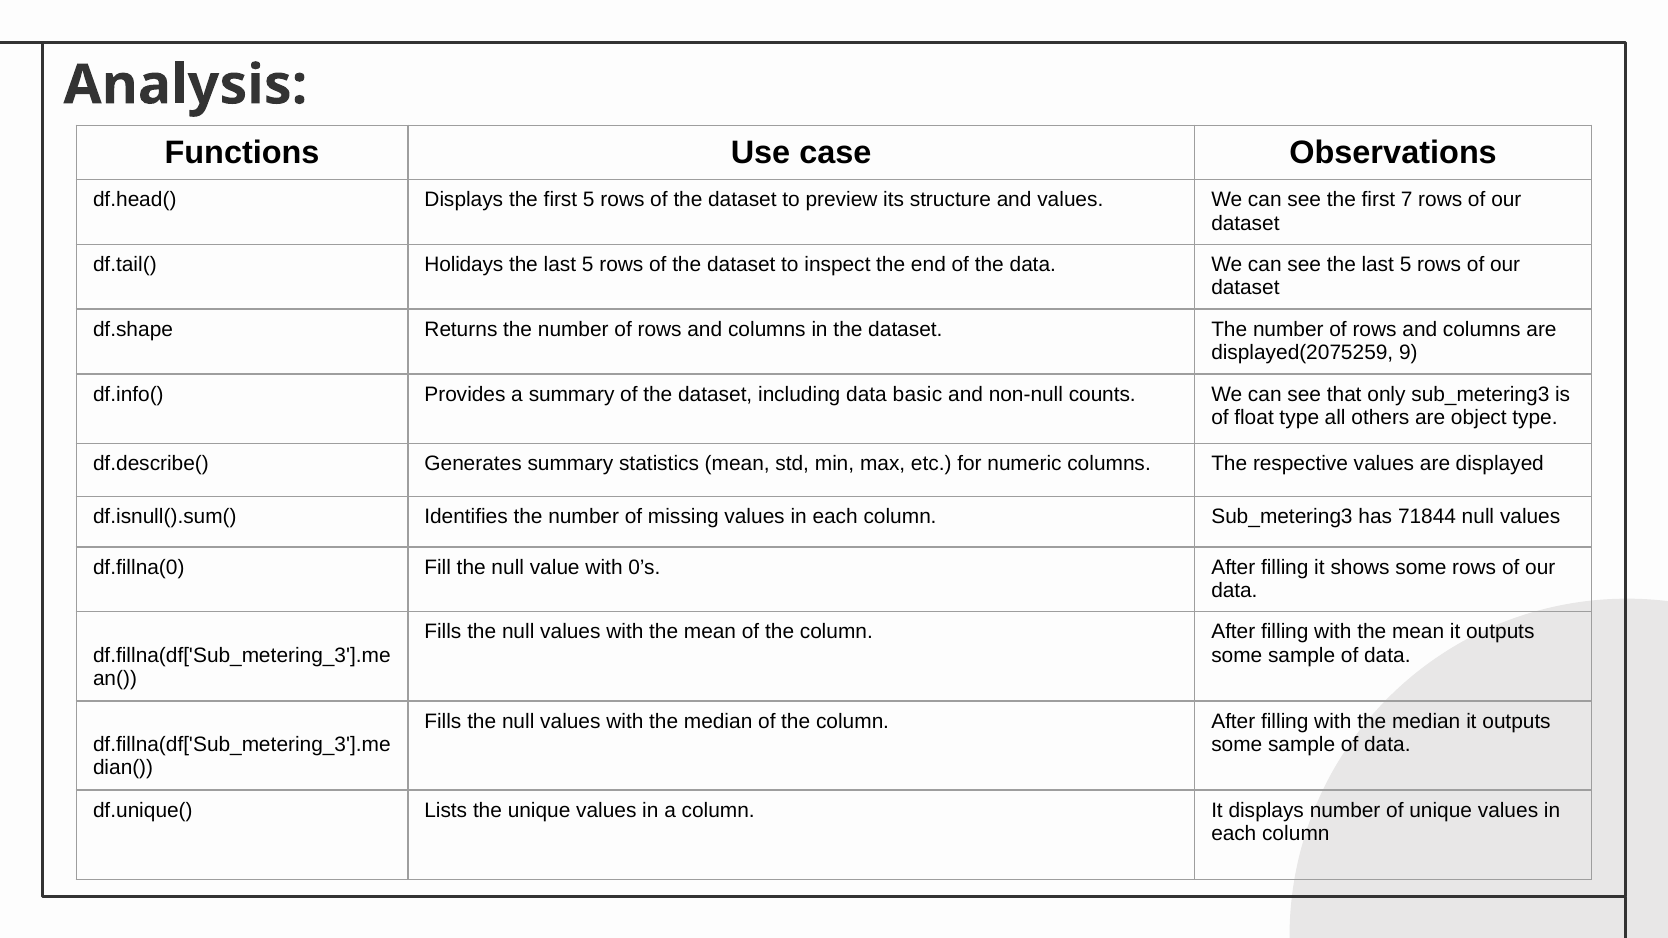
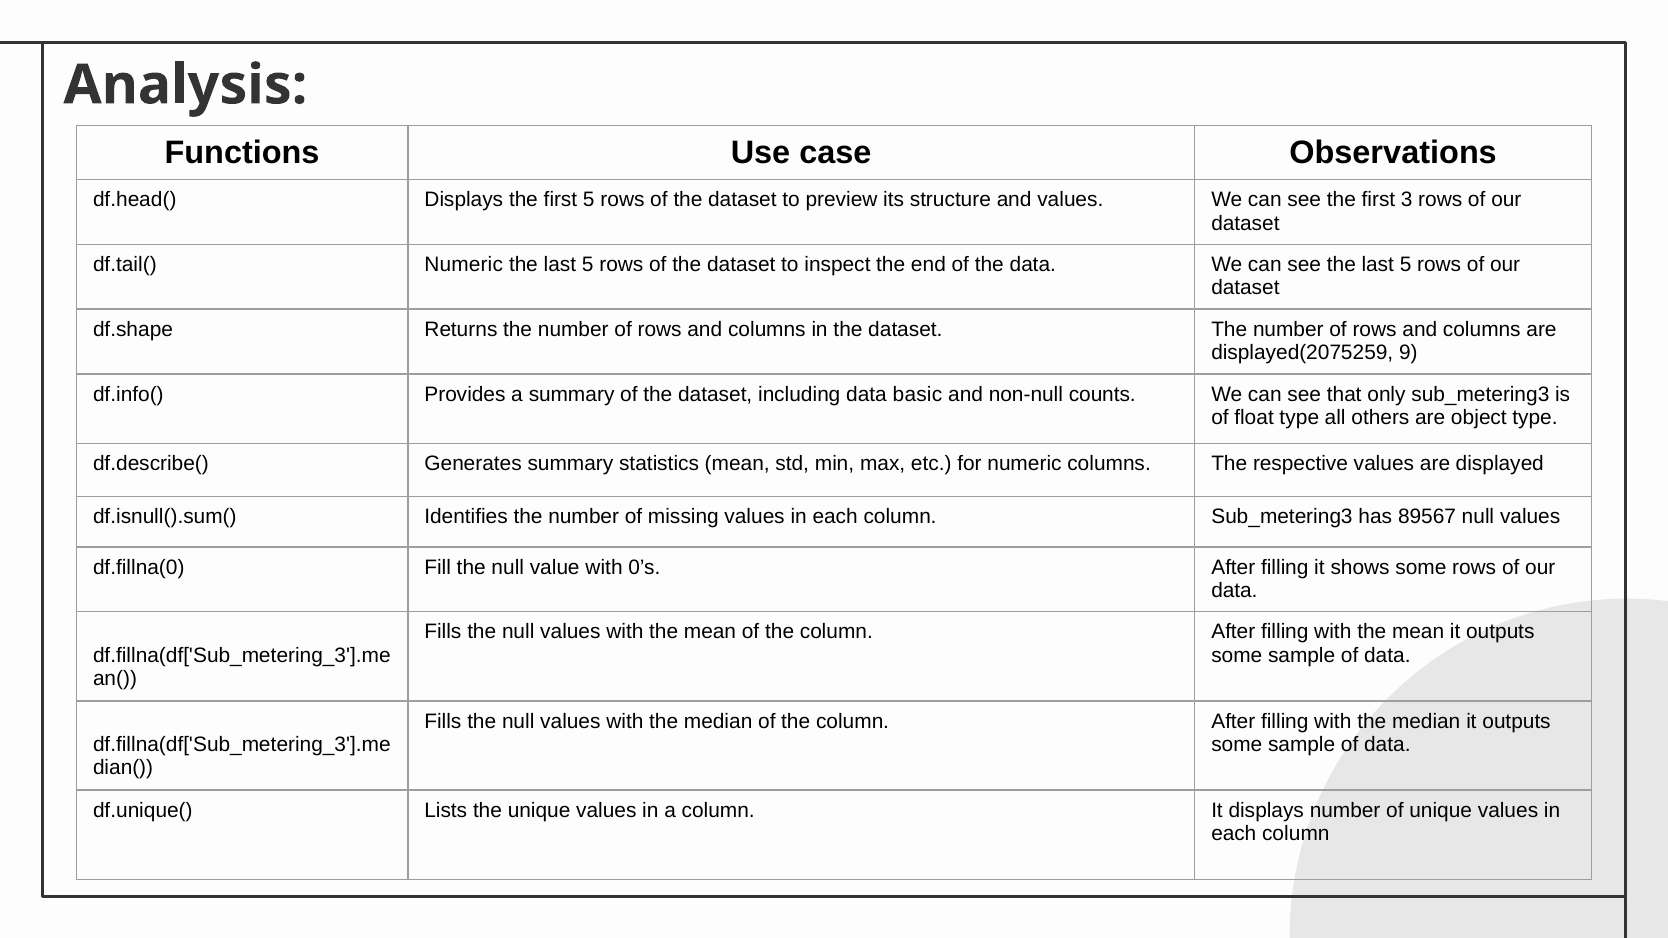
7: 7 -> 3
df.tail( Holidays: Holidays -> Numeric
71844: 71844 -> 89567
